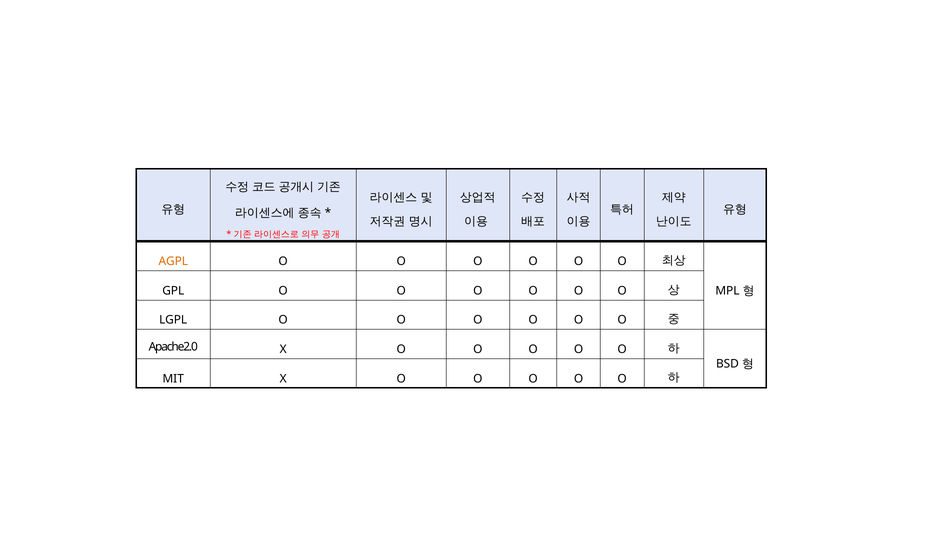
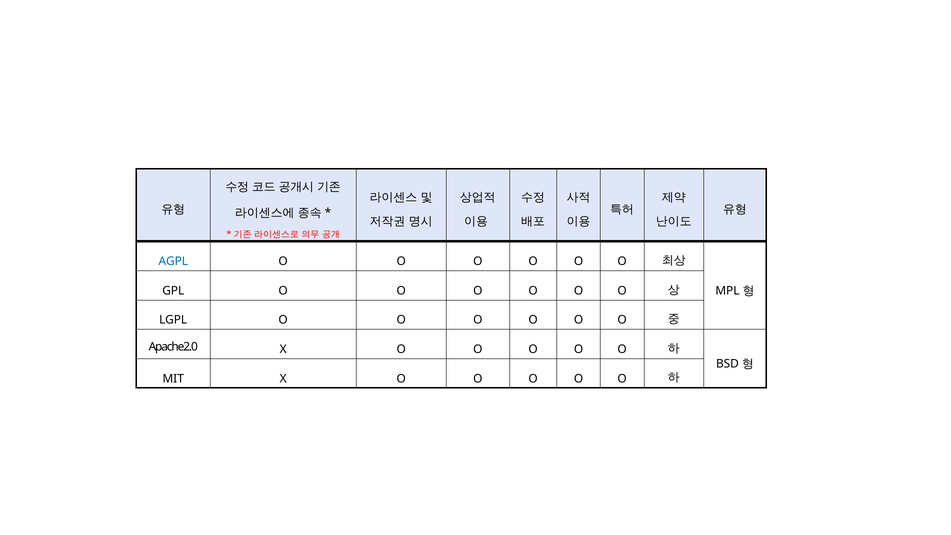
AGPL colour: orange -> blue
